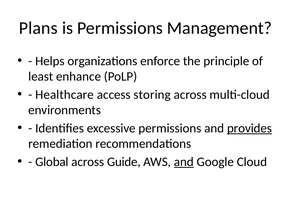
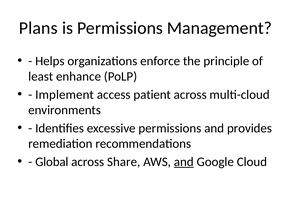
Healthcare: Healthcare -> Implement
storing: storing -> patient
provides underline: present -> none
Guide: Guide -> Share
